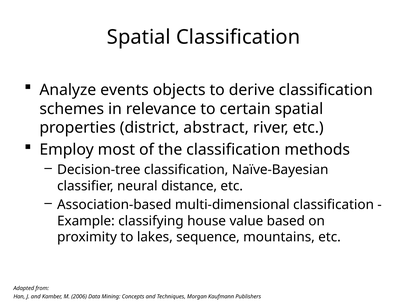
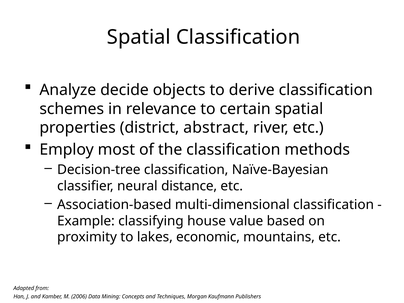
events: events -> decide
sequence: sequence -> economic
